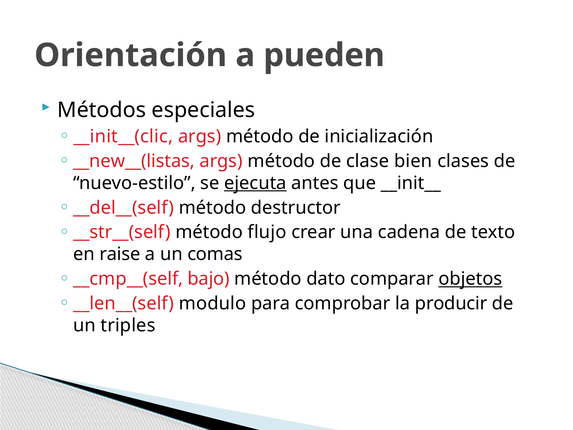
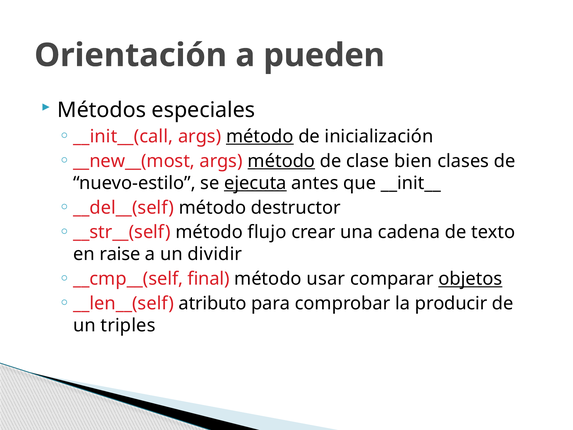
__init__(clic: __init__(clic -> __init__(call
método at (260, 136) underline: none -> present
__new__(listas: __new__(listas -> __new__(most
método at (281, 161) underline: none -> present
comas: comas -> dividir
bajo: bajo -> final
dato: dato -> usar
modulo: modulo -> atributo
